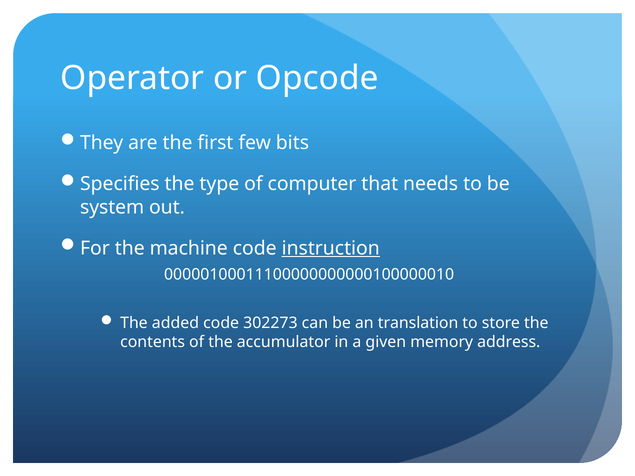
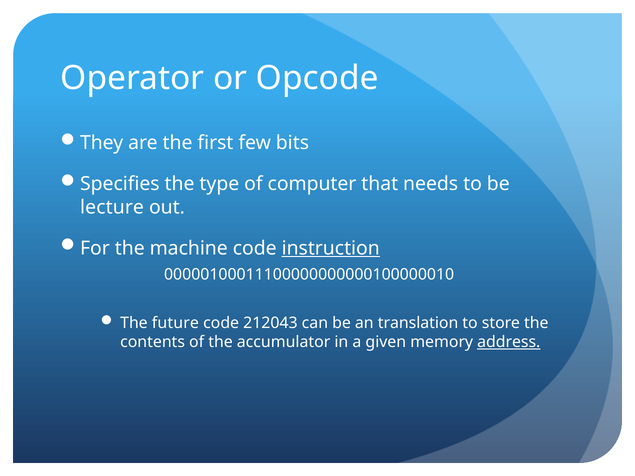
system: system -> lecture
added: added -> future
302273: 302273 -> 212043
address underline: none -> present
